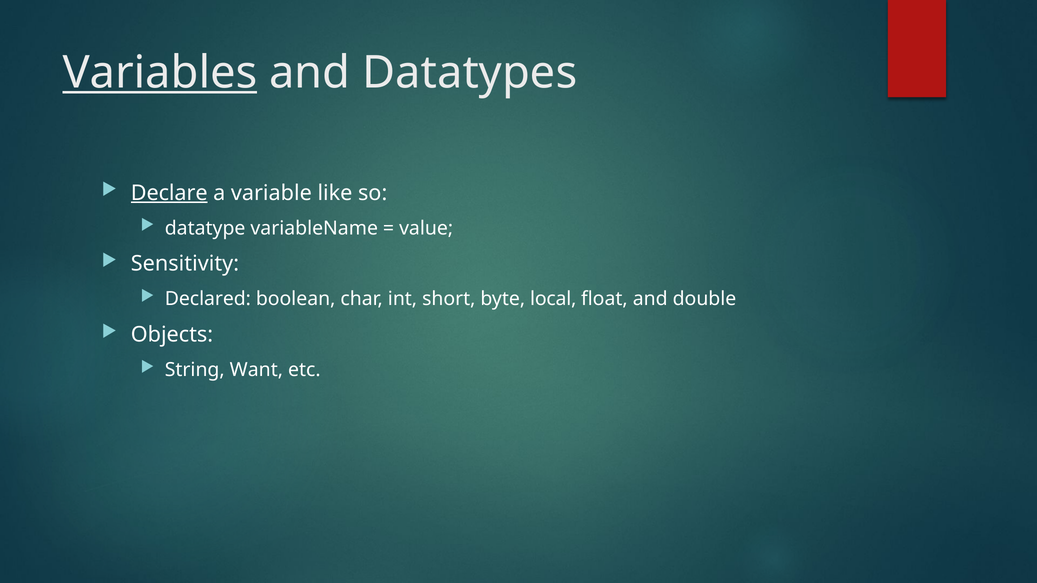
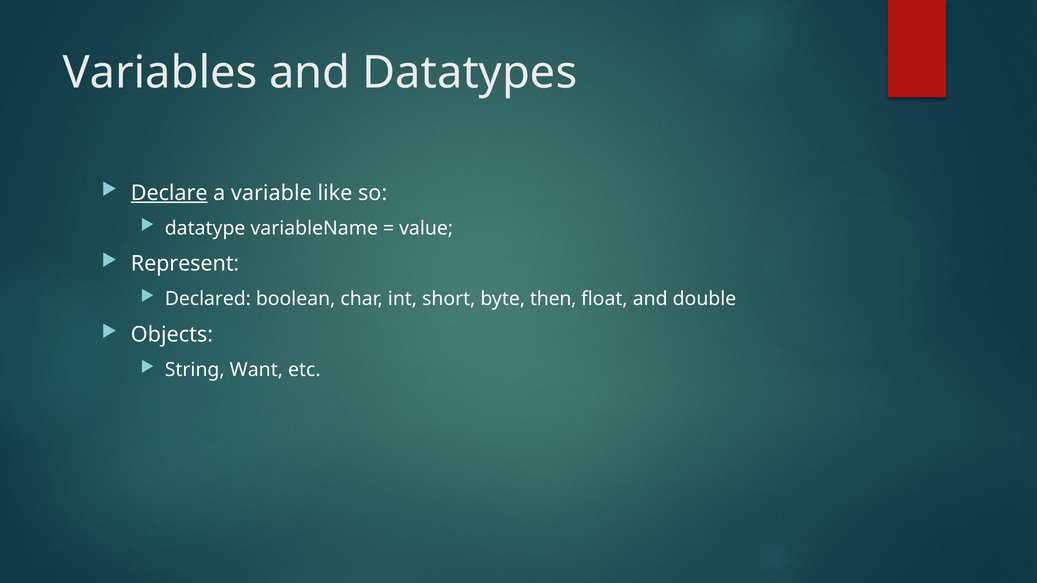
Variables underline: present -> none
Sensitivity: Sensitivity -> Represent
local: local -> then
